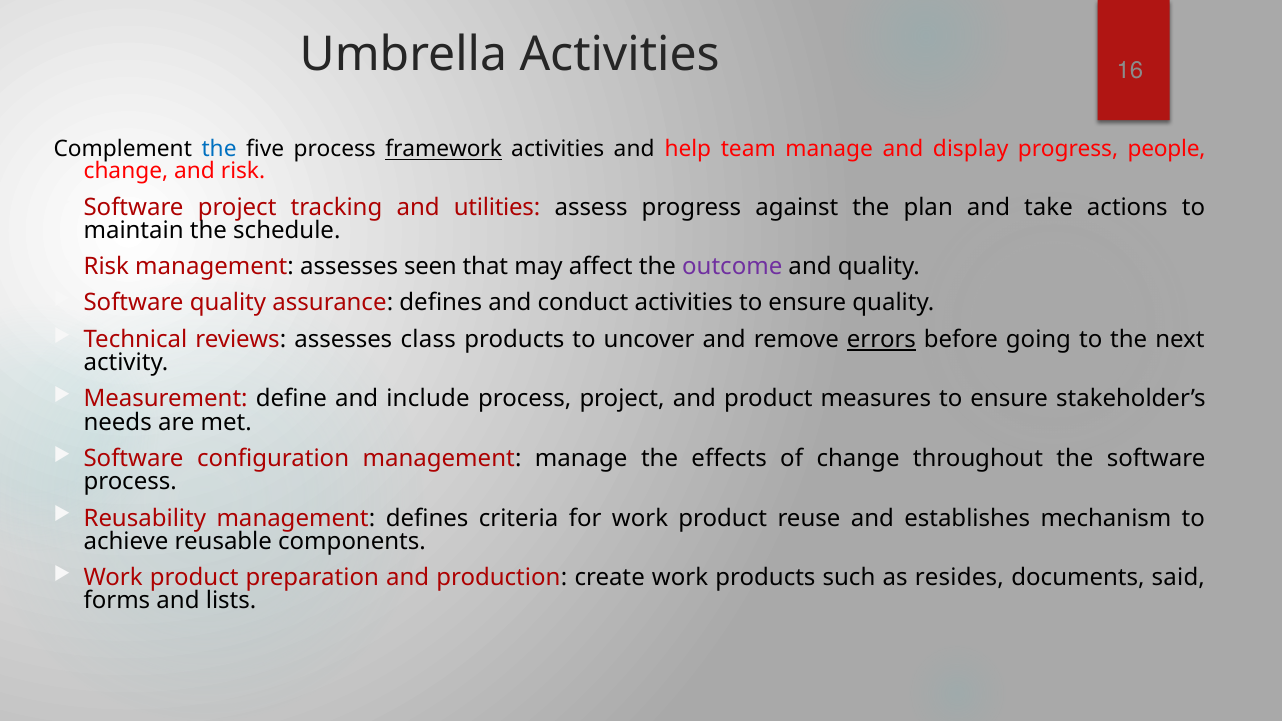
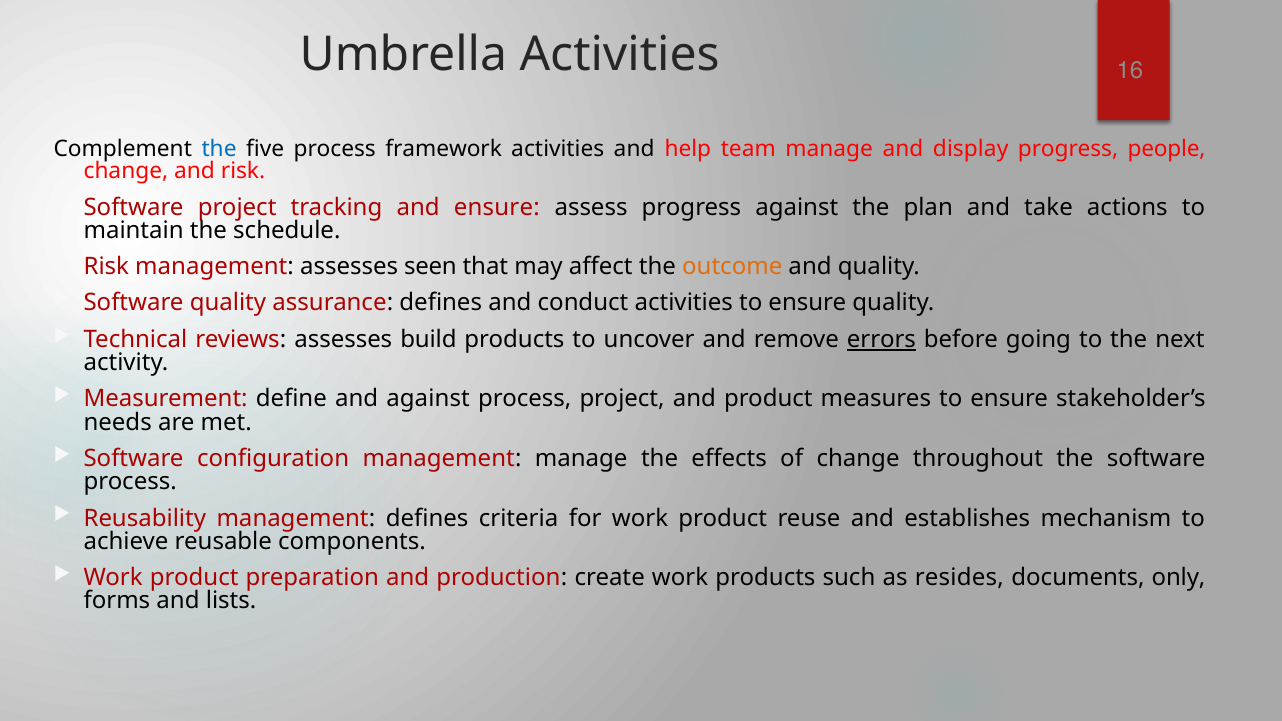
framework underline: present -> none
and utilities: utilities -> ensure
outcome colour: purple -> orange
class: class -> build
and include: include -> against
said: said -> only
